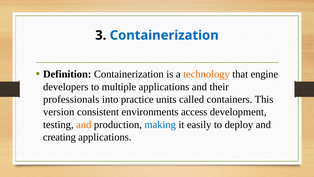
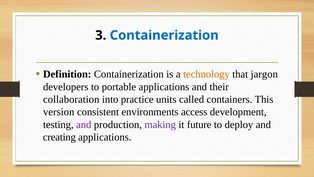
engine: engine -> jargon
multiple: multiple -> portable
professionals: professionals -> collaboration
and at (84, 124) colour: orange -> purple
making colour: blue -> purple
easily: easily -> future
